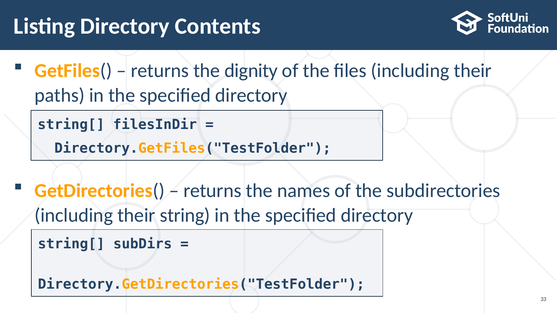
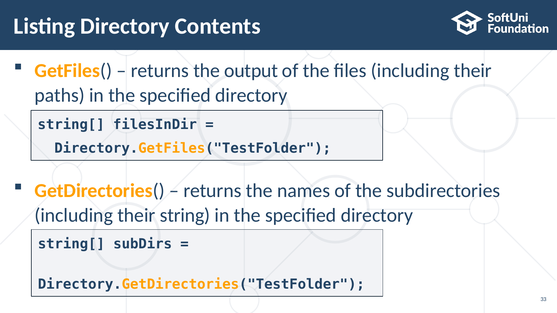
dignity: dignity -> output
